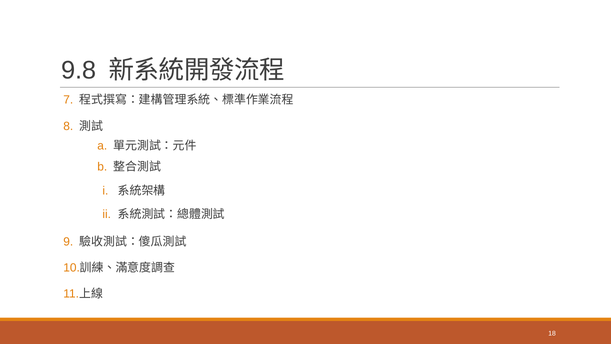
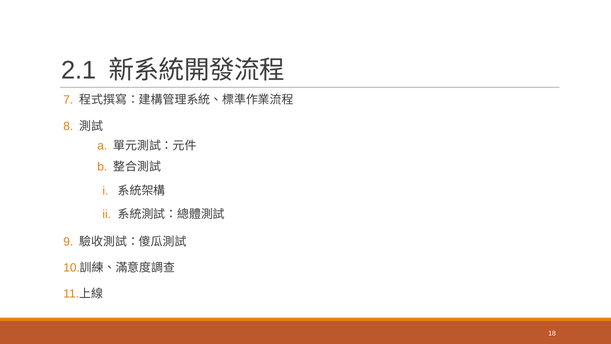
9.8: 9.8 -> 2.1
